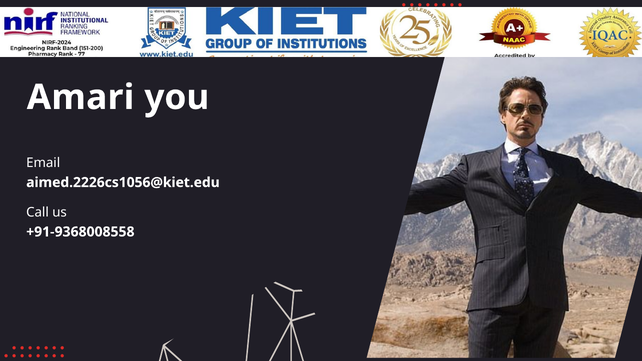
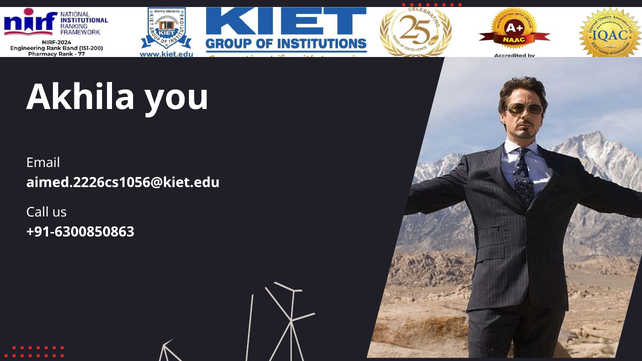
Amari: Amari -> Akhila
+91-9368008558: +91-9368008558 -> +91-6300850863
